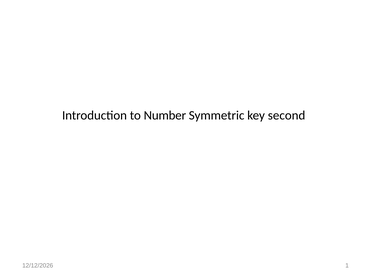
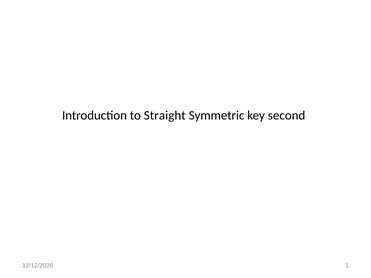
Number: Number -> Straight
